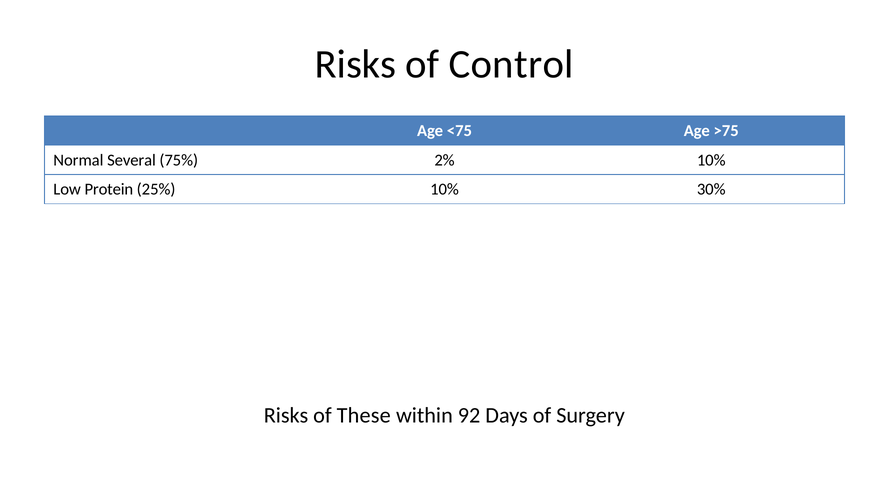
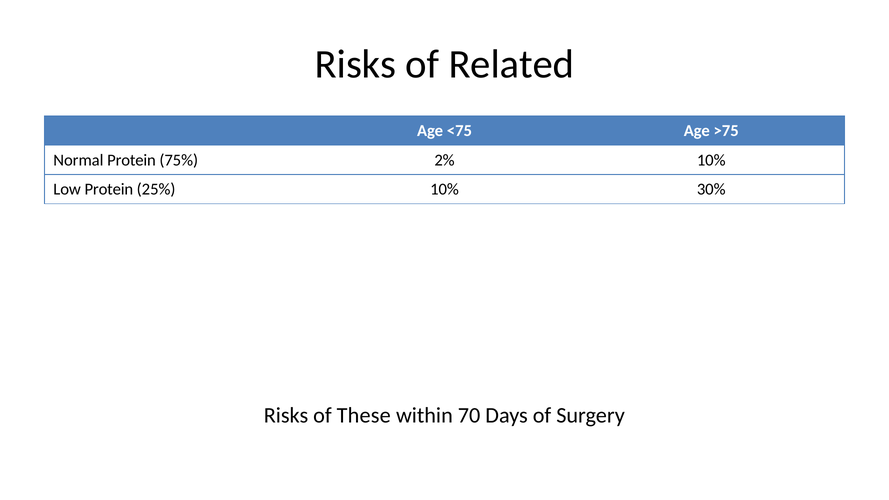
Control: Control -> Related
Normal Several: Several -> Protein
92: 92 -> 70
